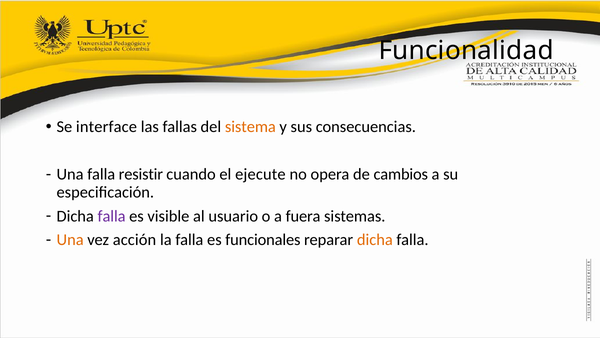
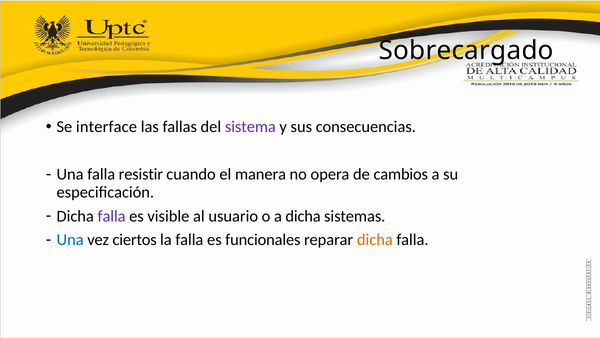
Funcionalidad: Funcionalidad -> Sobrecargado
sistema colour: orange -> purple
ejecute: ejecute -> manera
a fuera: fuera -> dicha
Una at (70, 240) colour: orange -> blue
acción: acción -> ciertos
